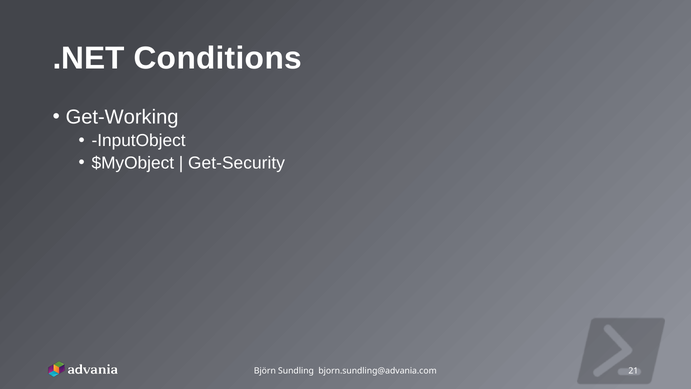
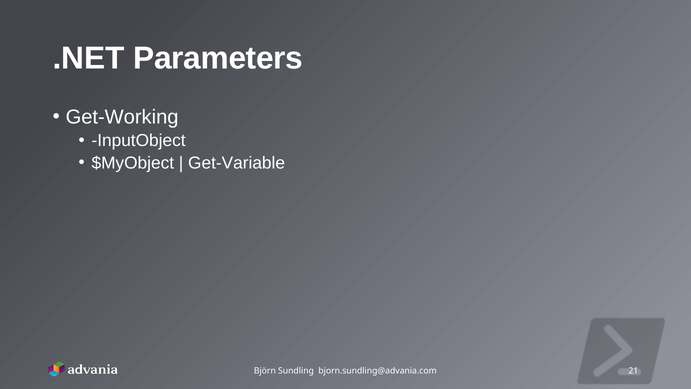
Conditions: Conditions -> Parameters
Get-Security: Get-Security -> Get-Variable
